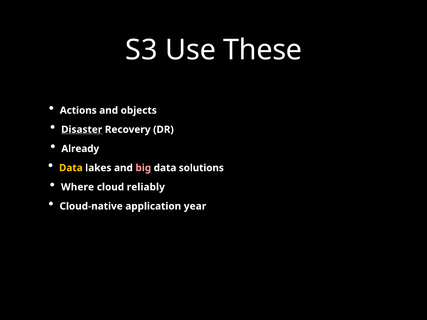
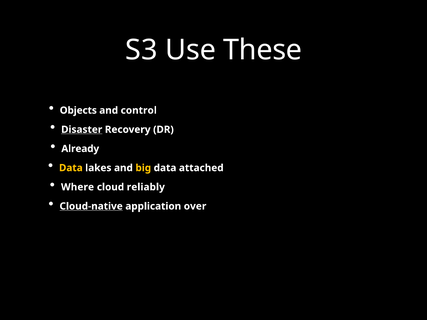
Actions: Actions -> Objects
objects: objects -> control
big colour: pink -> yellow
solutions: solutions -> attached
Cloud-native underline: none -> present
year: year -> over
